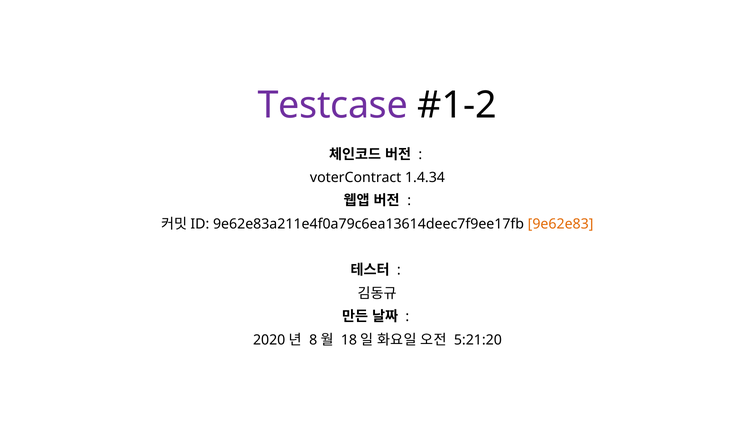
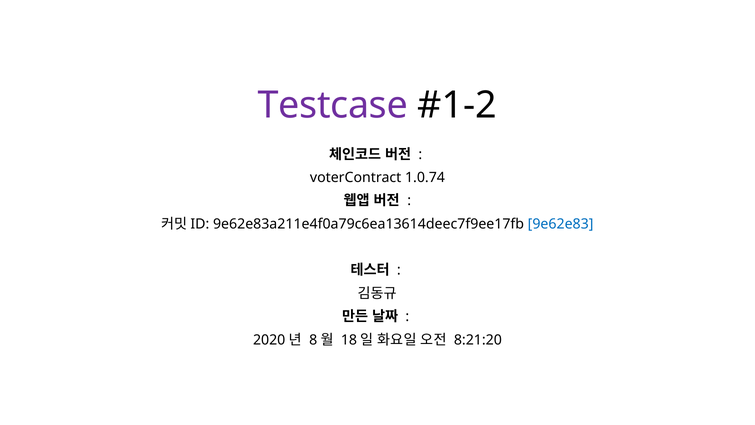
1.4.34: 1.4.34 -> 1.0.74
9e62e83 colour: orange -> blue
5:21:20: 5:21:20 -> 8:21:20
